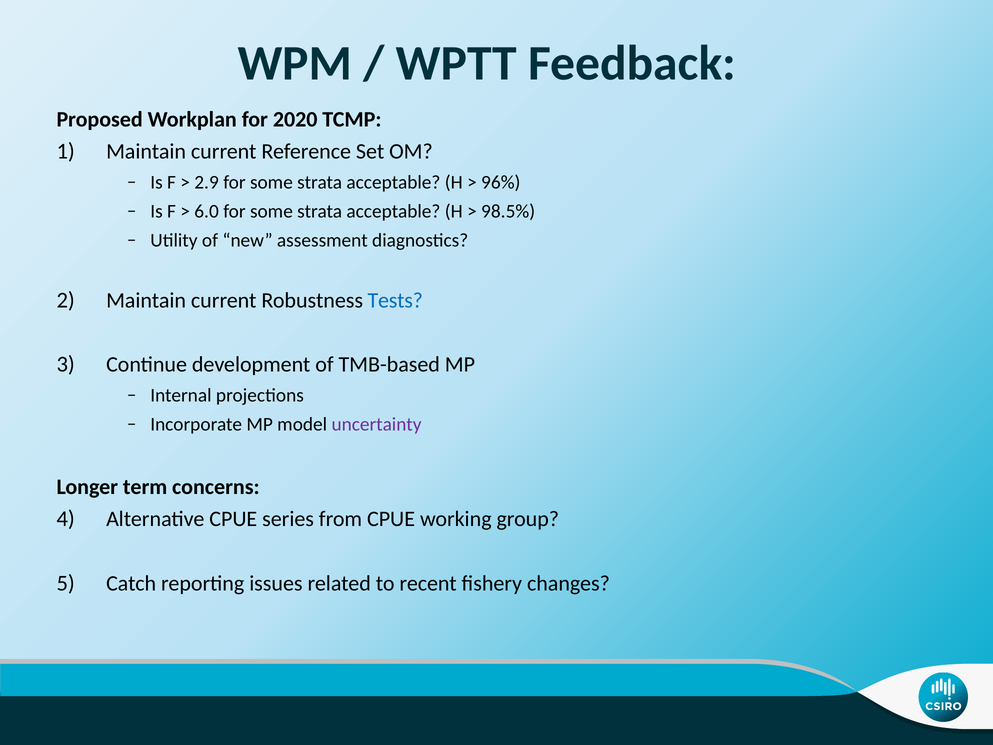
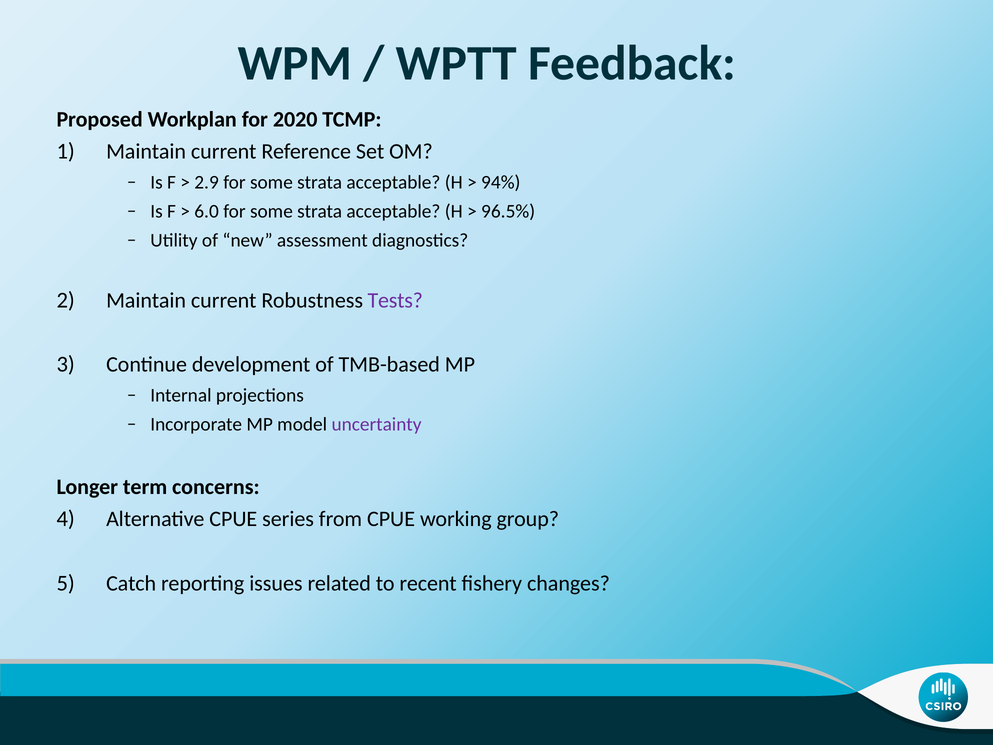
96%: 96% -> 94%
98.5%: 98.5% -> 96.5%
Tests colour: blue -> purple
